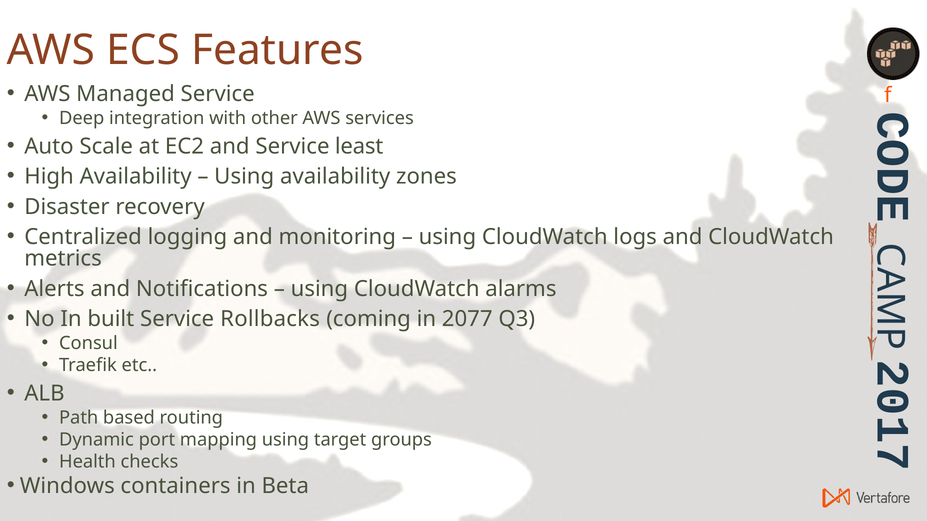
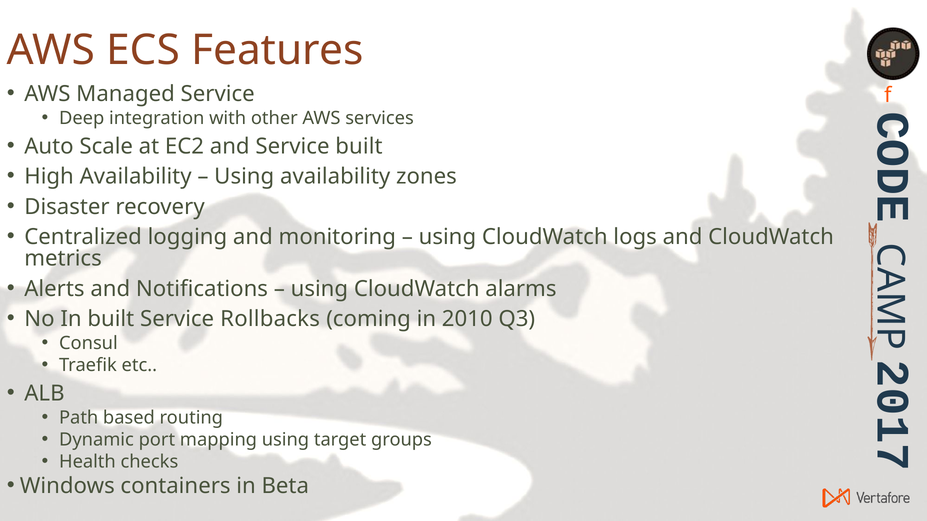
Service least: least -> built
2077: 2077 -> 2010
